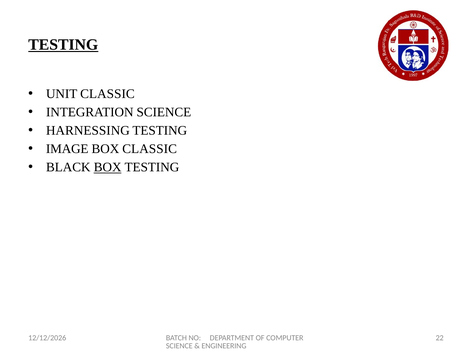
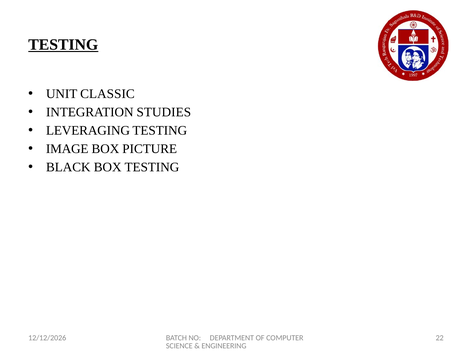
INTEGRATION SCIENCE: SCIENCE -> STUDIES
HARNESSING: HARNESSING -> LEVERAGING
BOX CLASSIC: CLASSIC -> PICTURE
BOX at (108, 167) underline: present -> none
